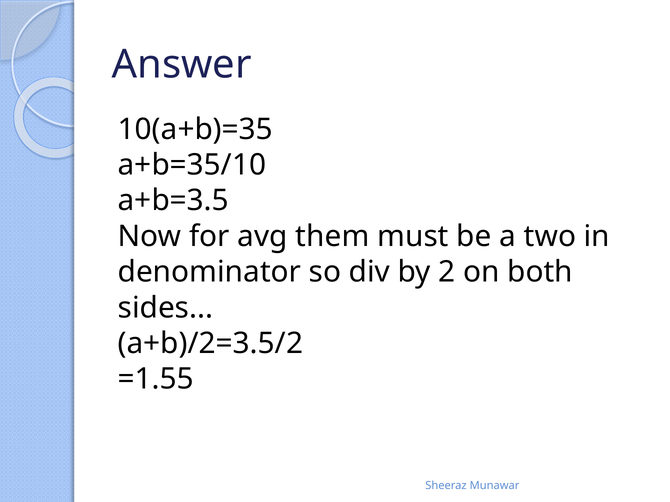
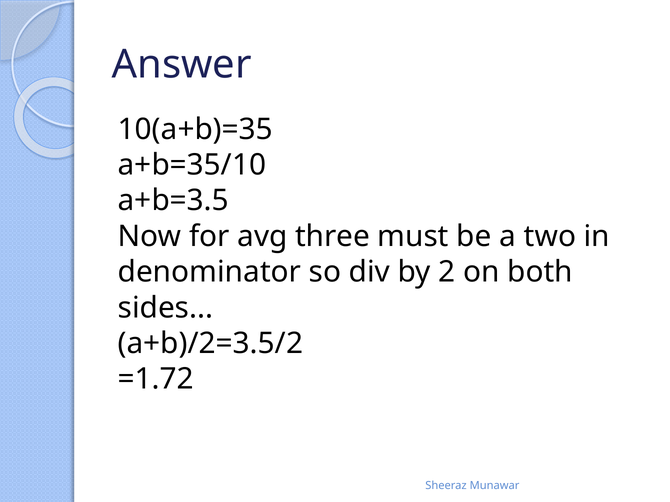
them: them -> three
=1.55: =1.55 -> =1.72
